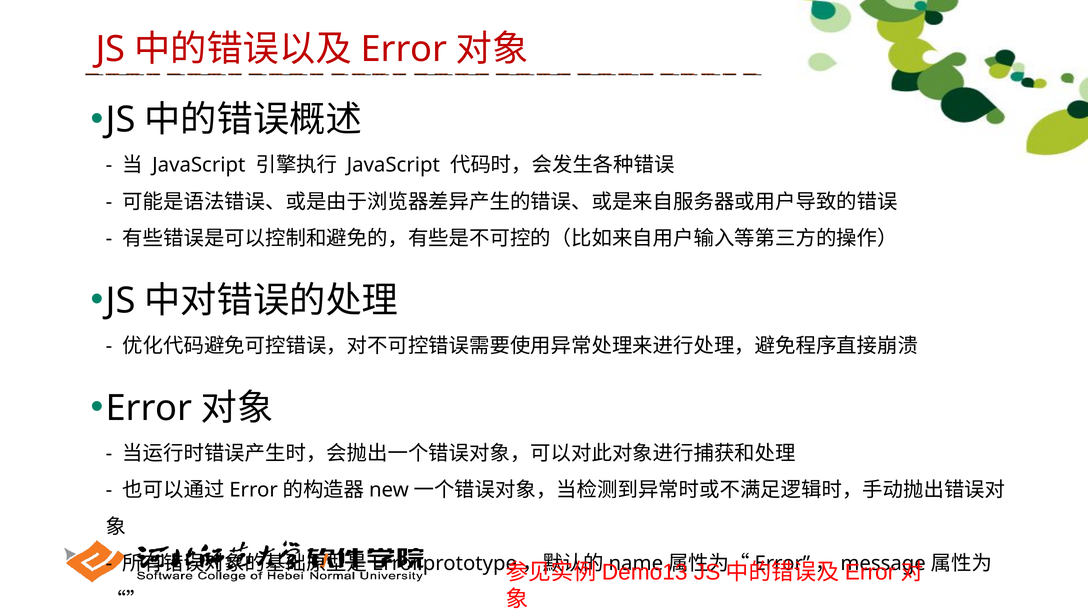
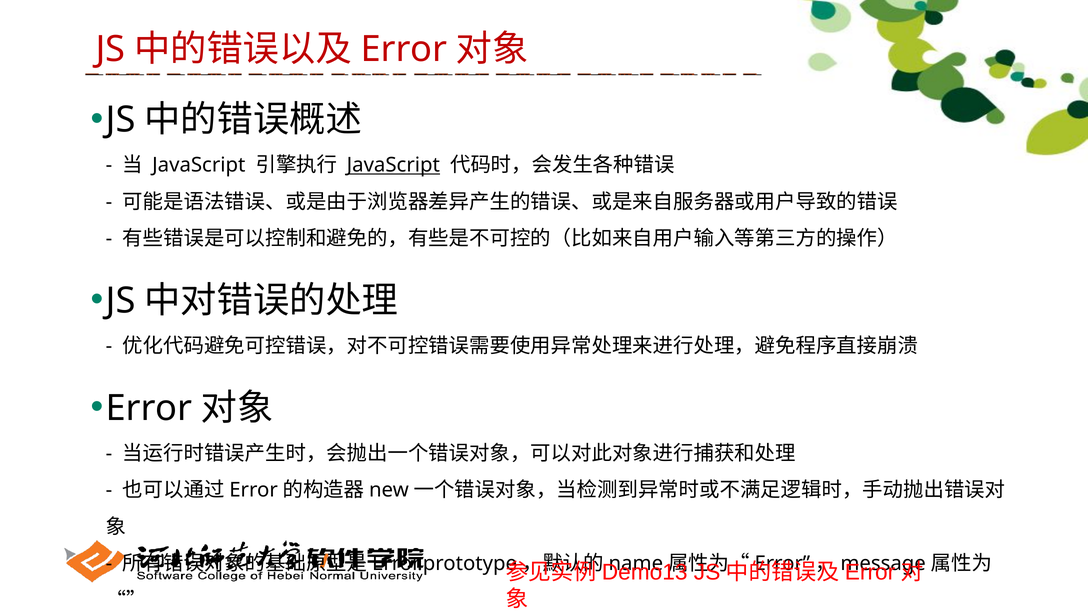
JavaScript at (393, 165) underline: none -> present
